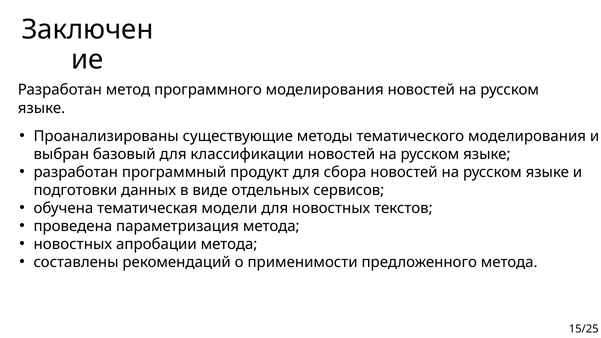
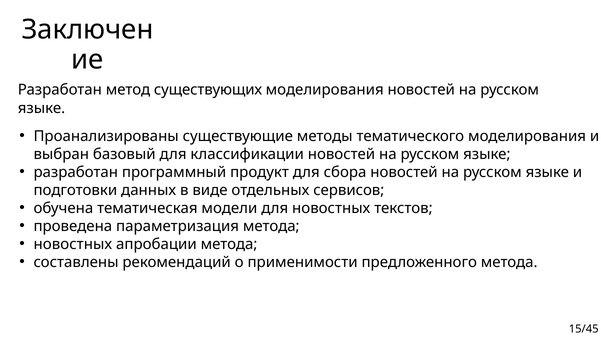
программного: программного -> существующих
15/25: 15/25 -> 15/45
